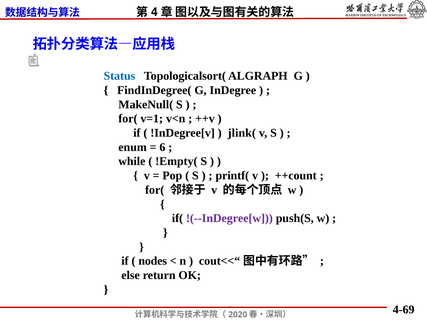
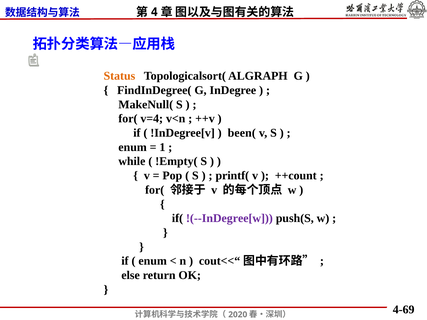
Status colour: blue -> orange
v=1: v=1 -> v=4
jlink(: jlink( -> been(
6: 6 -> 1
nodes at (153, 261): nodes -> enum
